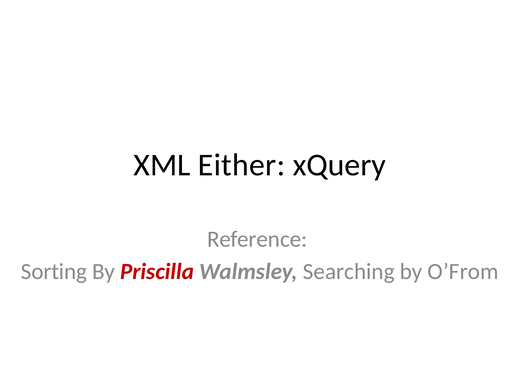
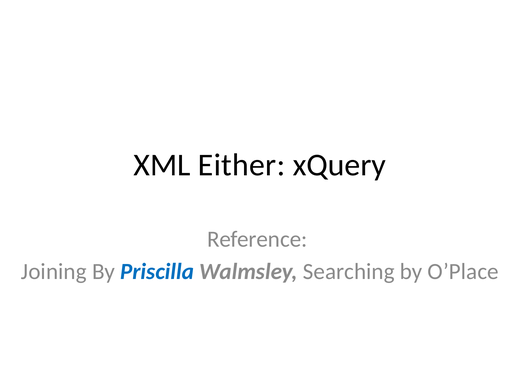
Sorting: Sorting -> Joining
Priscilla colour: red -> blue
O’From: O’From -> O’Place
